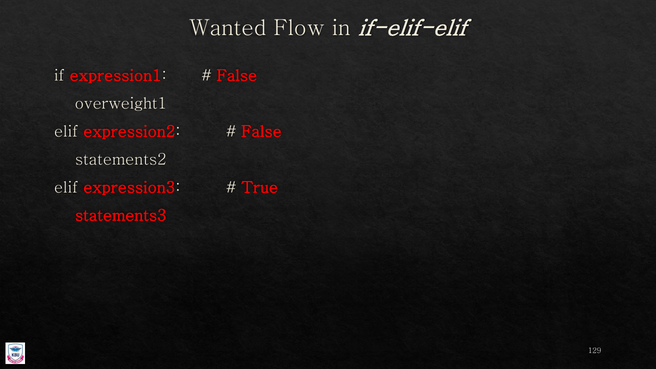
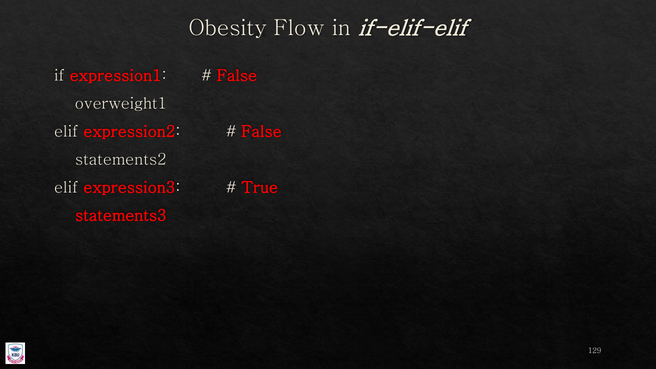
Wanted: Wanted -> Obesity
